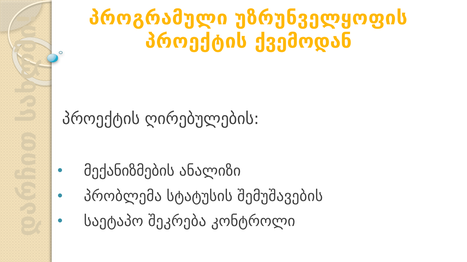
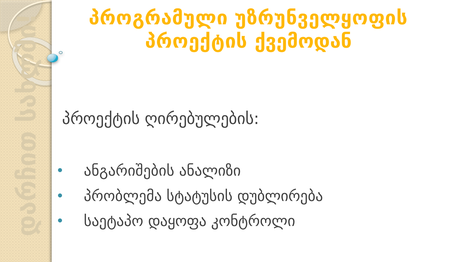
მექანიზმების: მექანიზმების -> ანგარიშების
შემუშავების: შემუშავების -> დუბლირება
შეკრება: შეკრება -> დაყოფა
